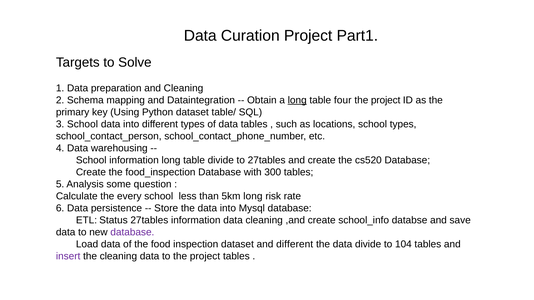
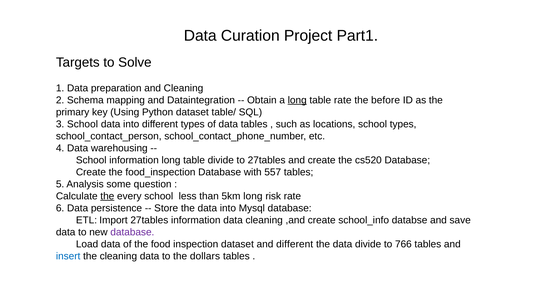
table four: four -> rate
project at (386, 100): project -> before
300: 300 -> 557
the at (107, 196) underline: none -> present
Status: Status -> Import
104: 104 -> 766
insert colour: purple -> blue
to the project: project -> dollars
